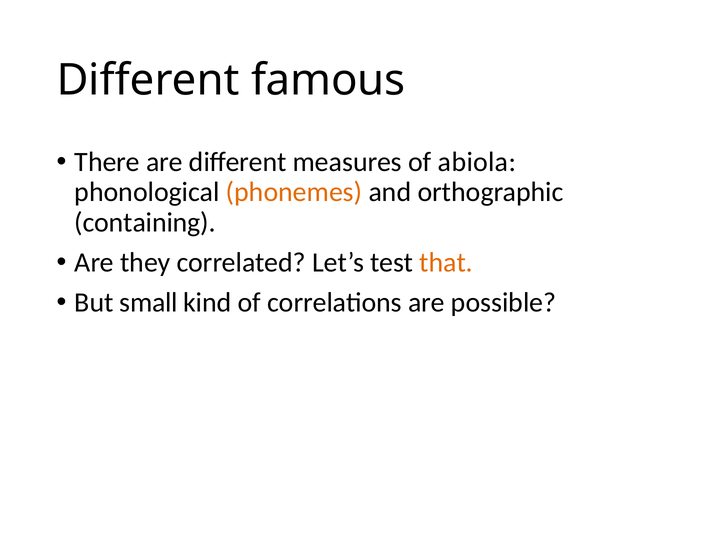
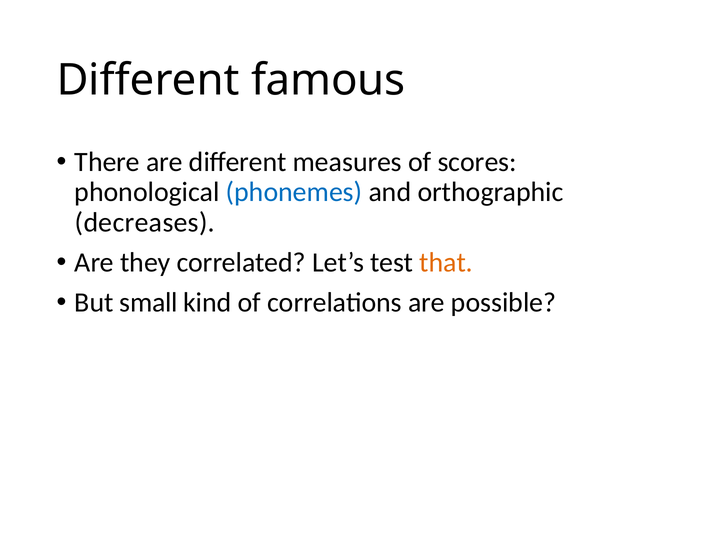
abiola: abiola -> scores
phonemes colour: orange -> blue
containing: containing -> decreases
